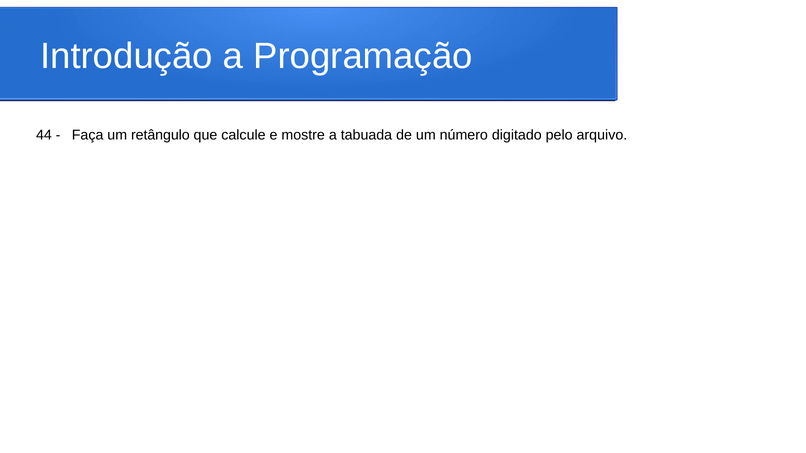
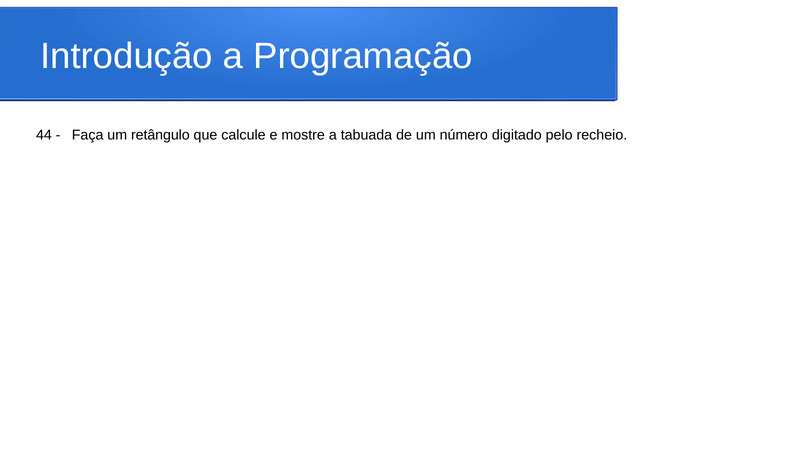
arquivo: arquivo -> recheio
